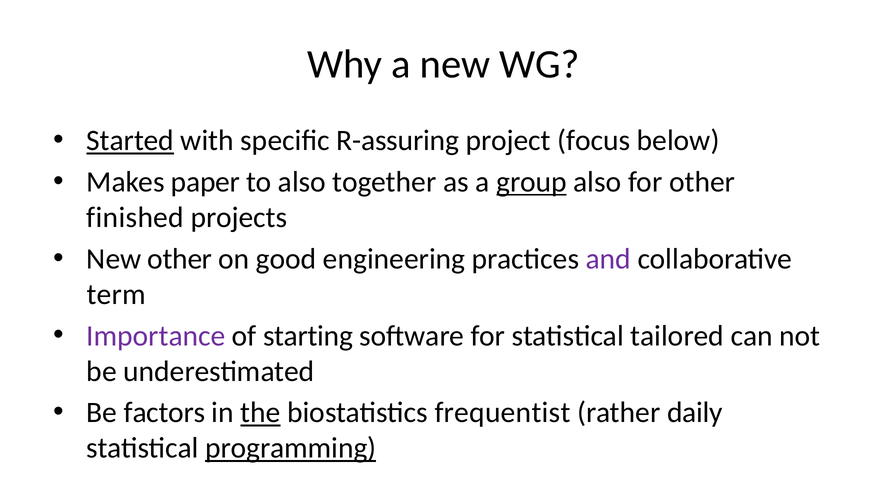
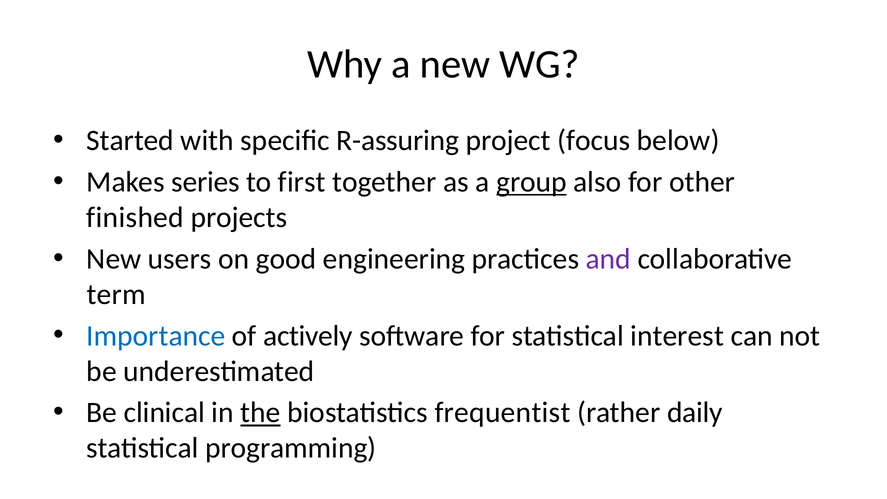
Started underline: present -> none
paper: paper -> series
to also: also -> first
New other: other -> users
Importance colour: purple -> blue
starting: starting -> actively
tailored: tailored -> interest
factors: factors -> clinical
programming underline: present -> none
